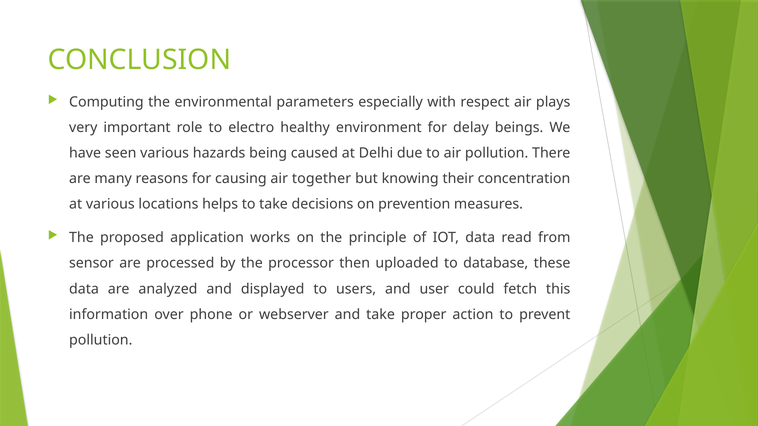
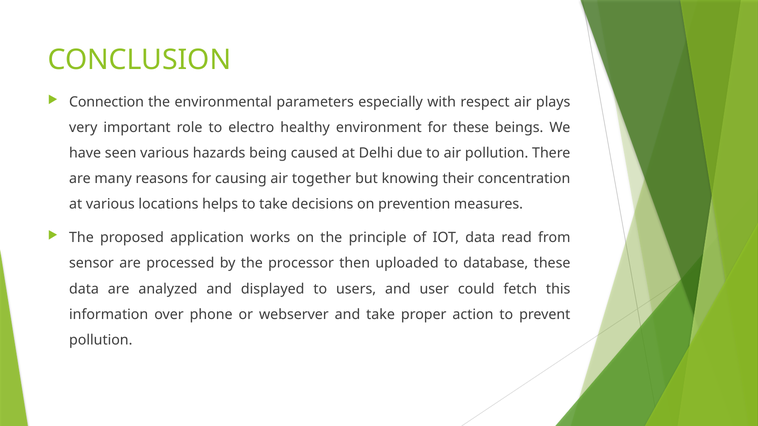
Computing: Computing -> Connection
for delay: delay -> these
